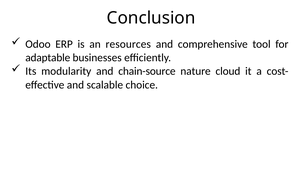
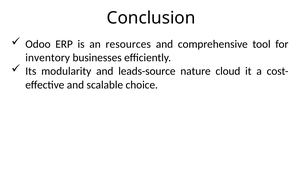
adaptable: adaptable -> inventory
chain-source: chain-source -> leads-source
